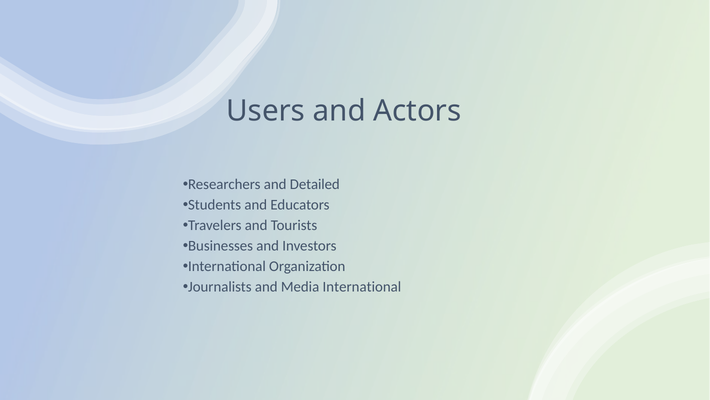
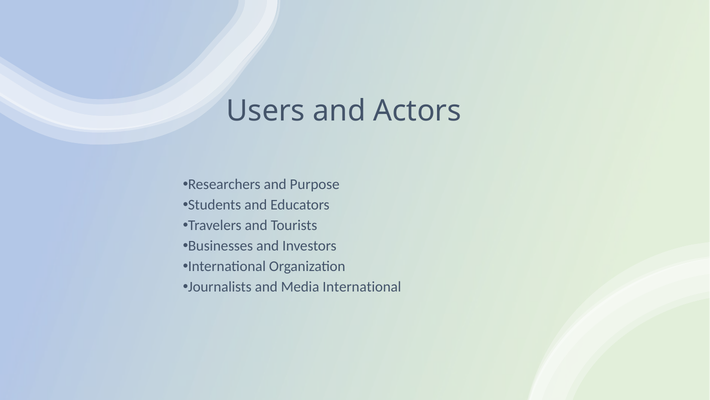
Detailed: Detailed -> Purpose
